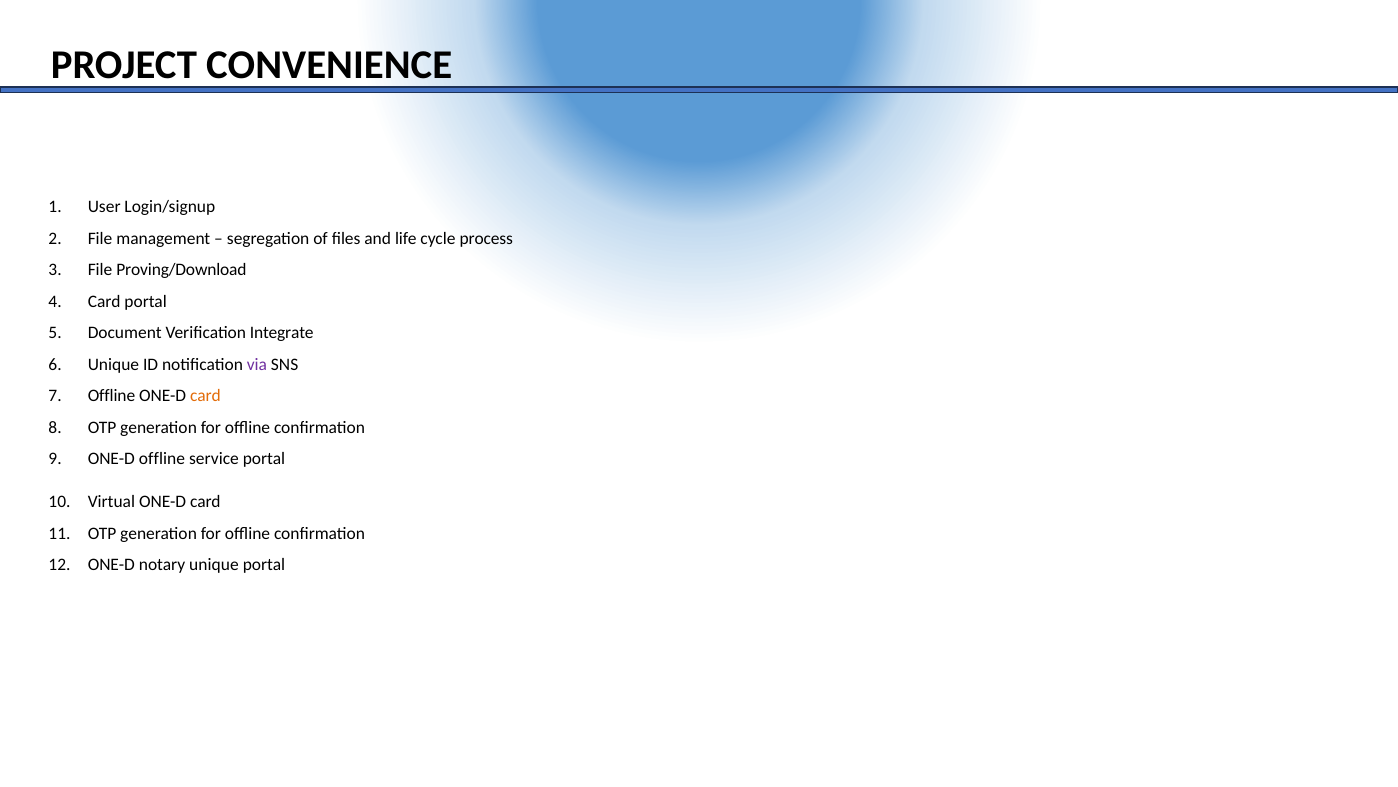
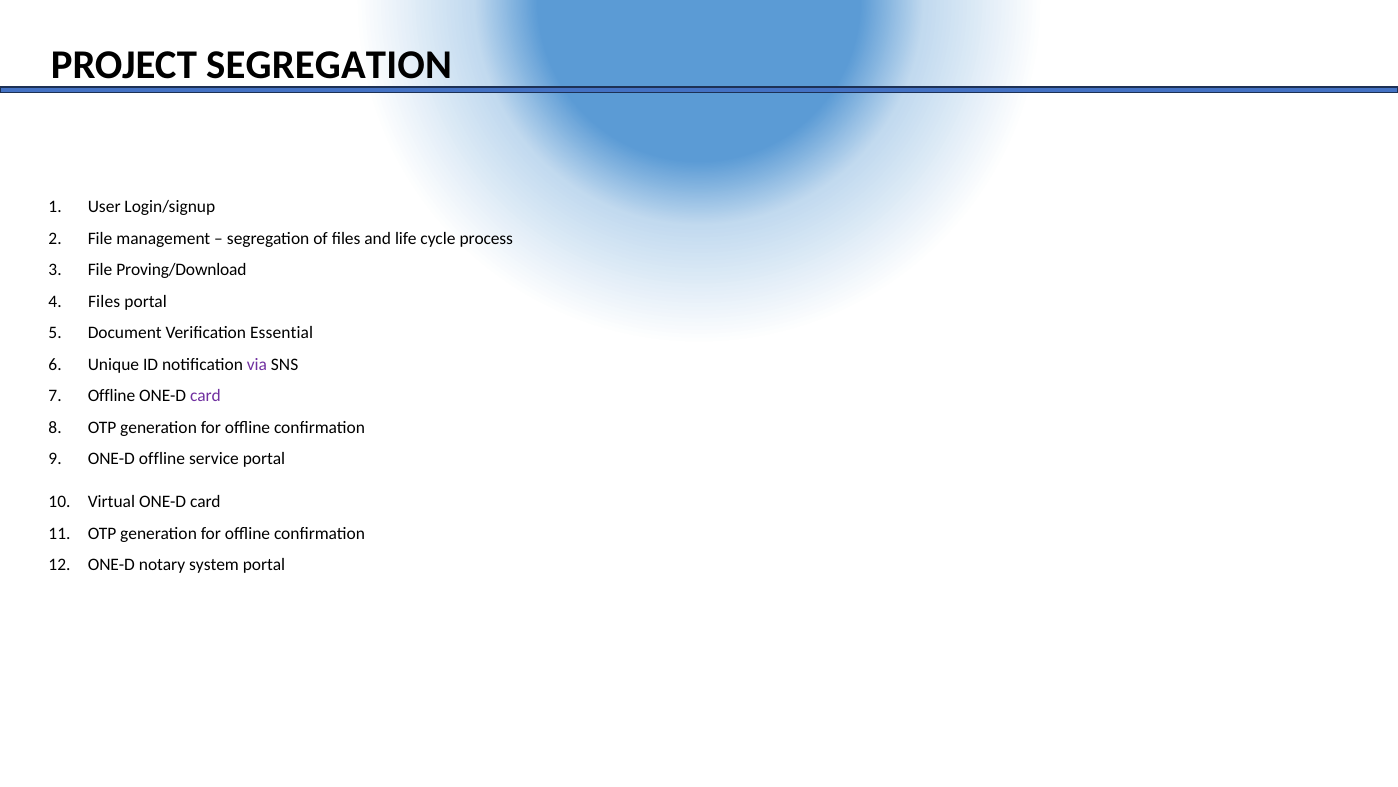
PROJECT CONVENIENCE: CONVENIENCE -> SEGREGATION
Card at (104, 301): Card -> Files
Integrate: Integrate -> Essential
card at (205, 396) colour: orange -> purple
notary unique: unique -> system
